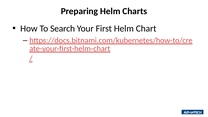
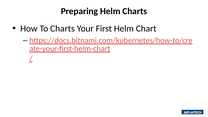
To Search: Search -> Charts
